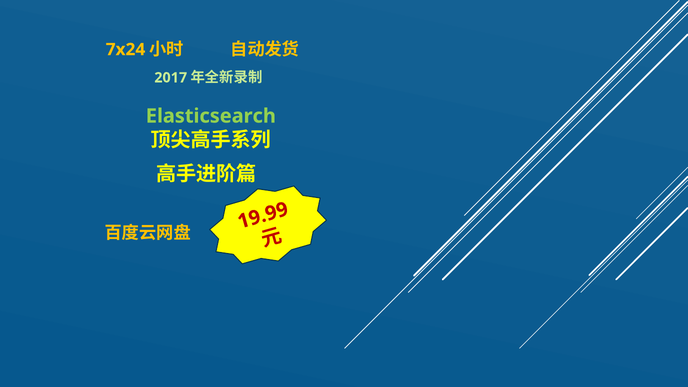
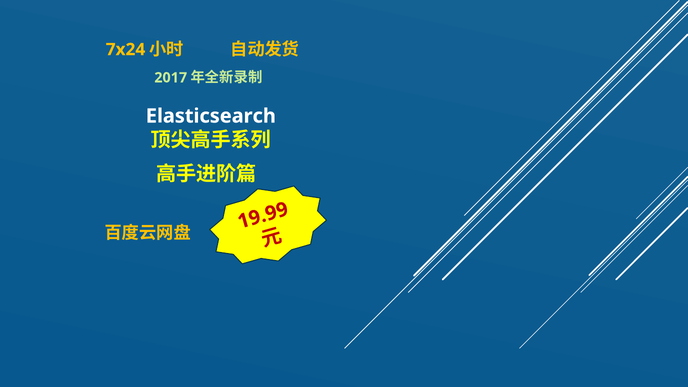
Elasticsearch colour: light green -> white
